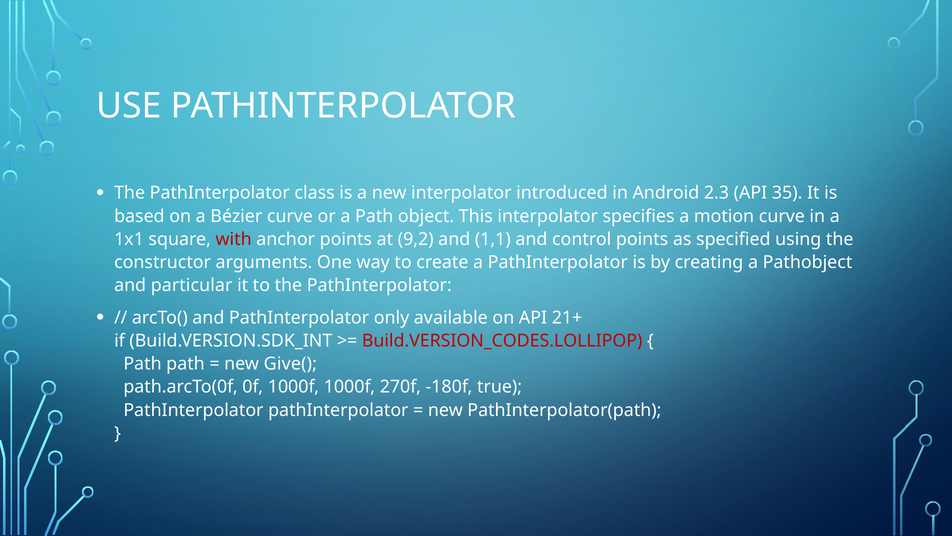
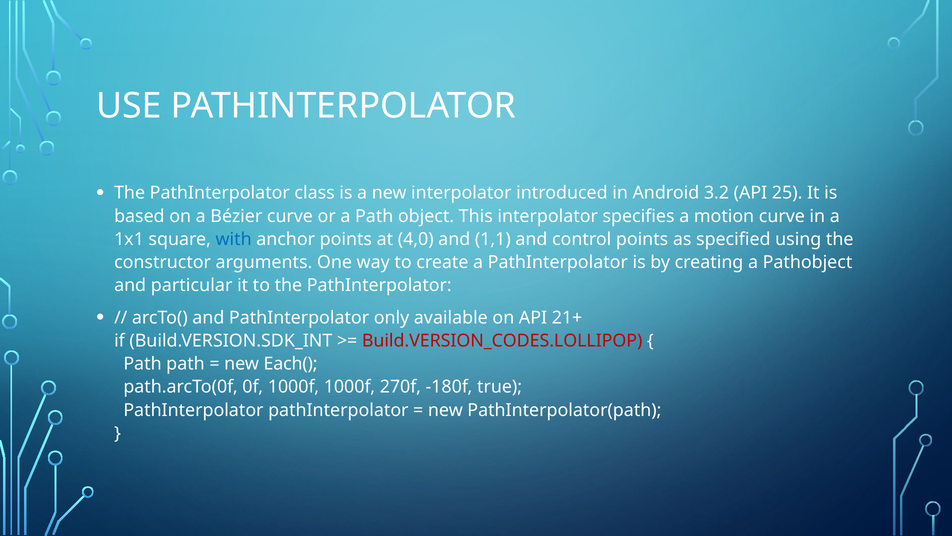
2.3: 2.3 -> 3.2
35: 35 -> 25
with colour: red -> blue
9,2: 9,2 -> 4,0
Give(: Give( -> Each(
